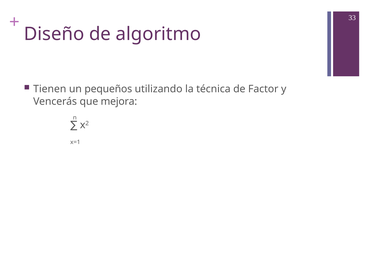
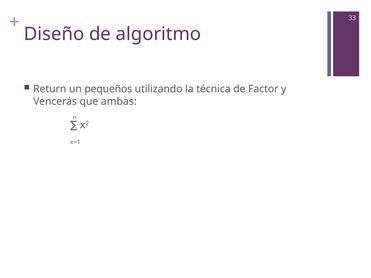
Tienen: Tienen -> Return
mejora: mejora -> ambas
